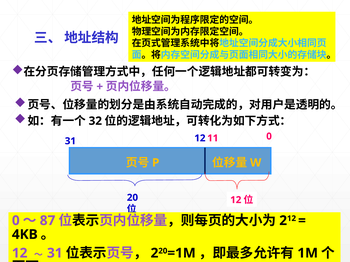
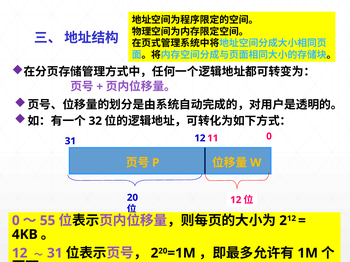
87: 87 -> 55
